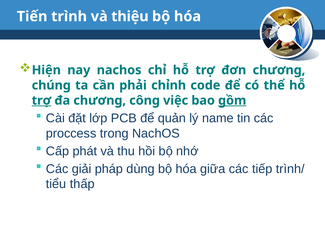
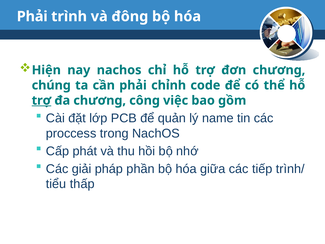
Tiến at (32, 16): Tiến -> Phải
thiệu: thiệu -> đông
gồm underline: present -> none
dùng: dùng -> phần
